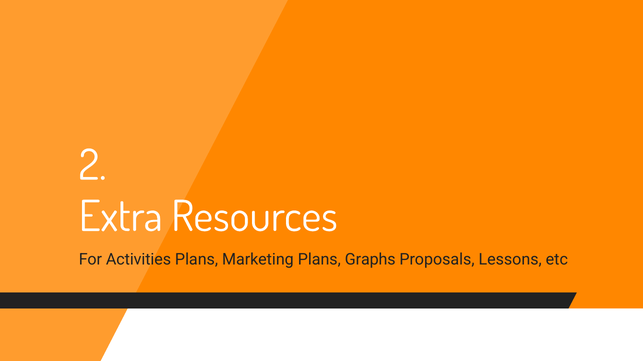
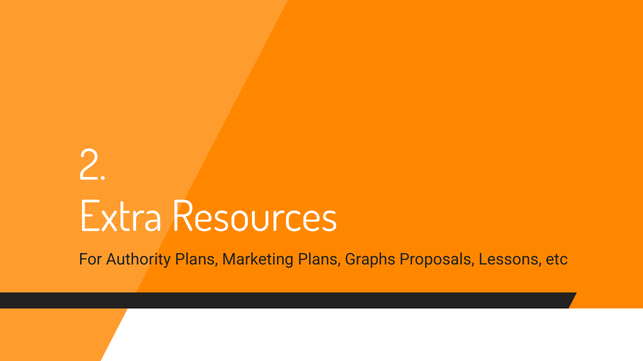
Activities: Activities -> Authority
